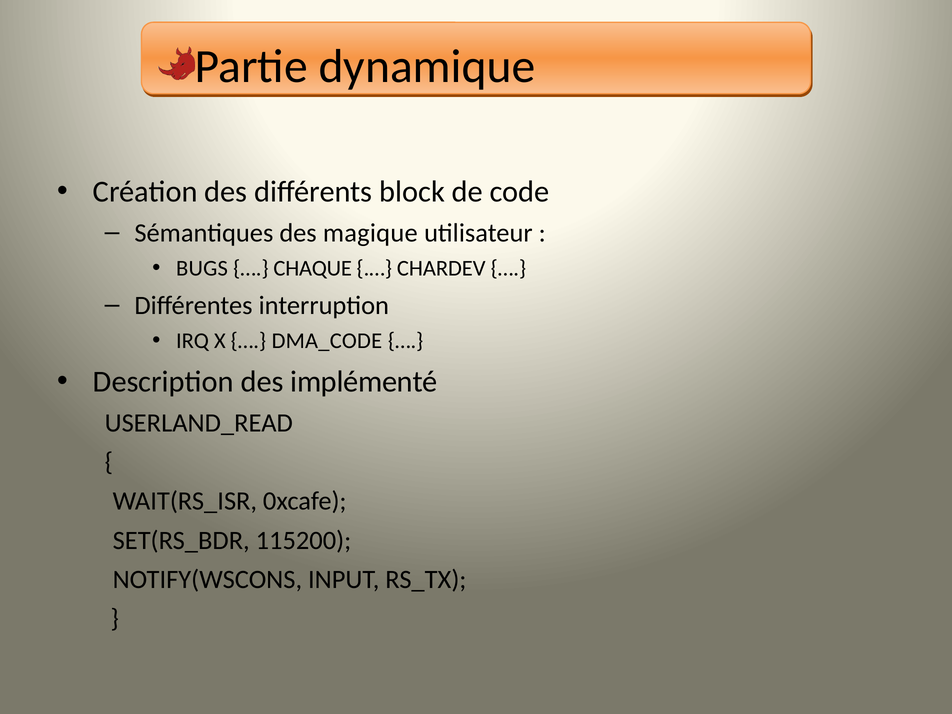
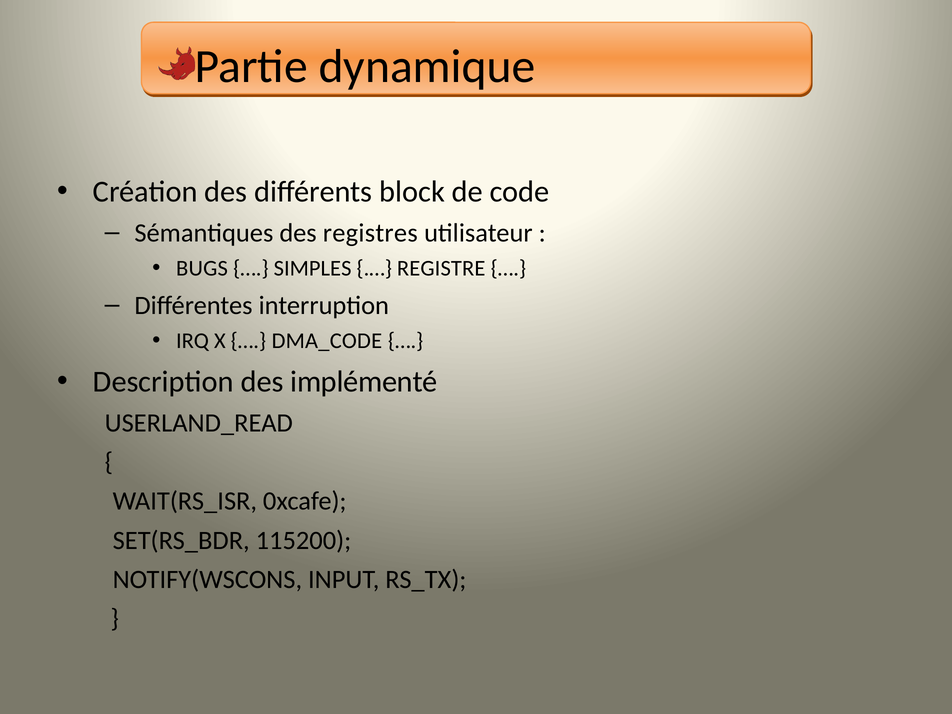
magique: magique -> registres
CHAQUE: CHAQUE -> SIMPLES
CHARDEV: CHARDEV -> REGISTRE
